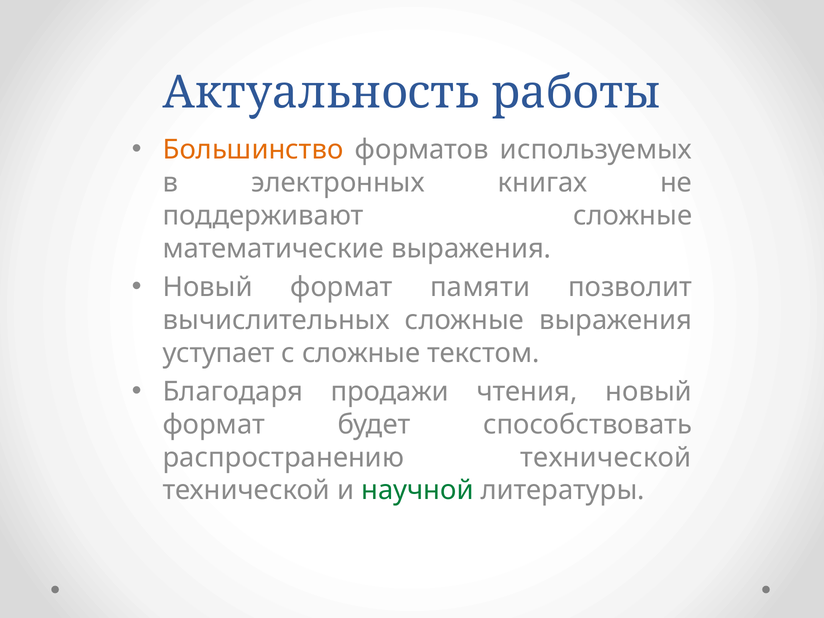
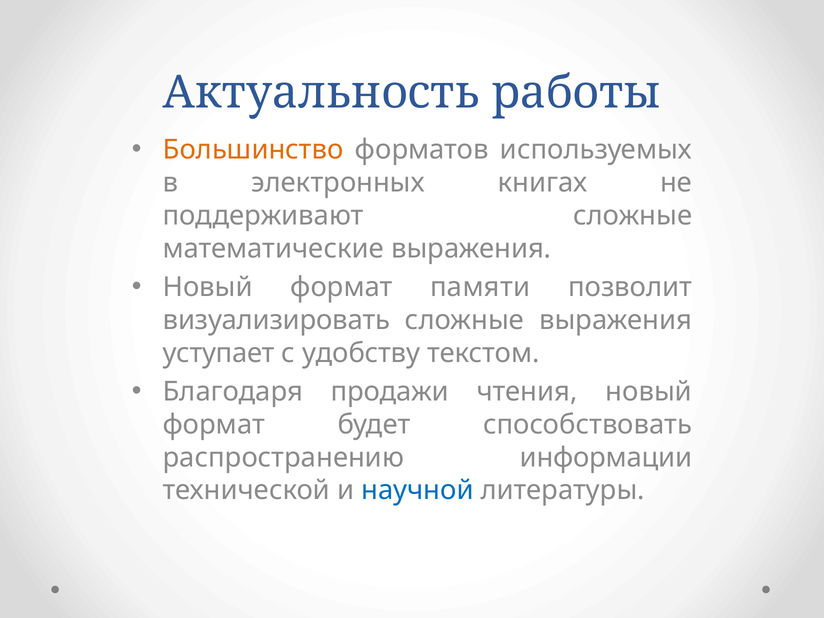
вычислительных: вычислительных -> визуализировать
с сложные: сложные -> удобству
распространению технической: технической -> информации
научной colour: green -> blue
